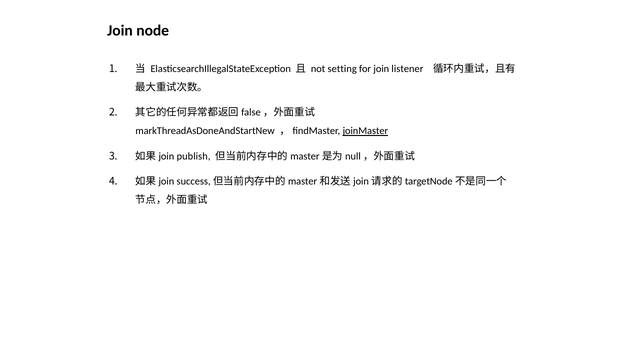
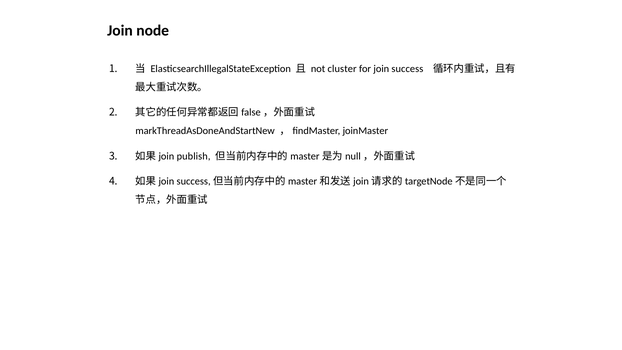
setting: setting -> cluster
listener: listener -> success
joinMaster underline: present -> none
